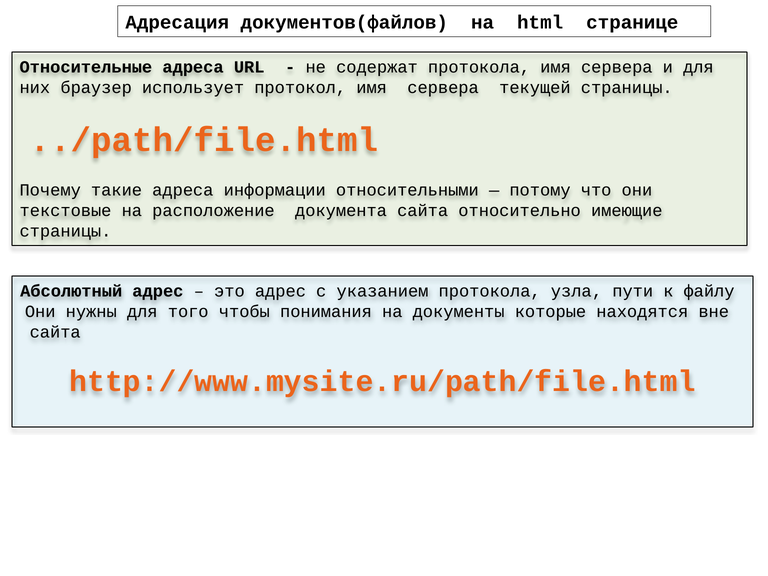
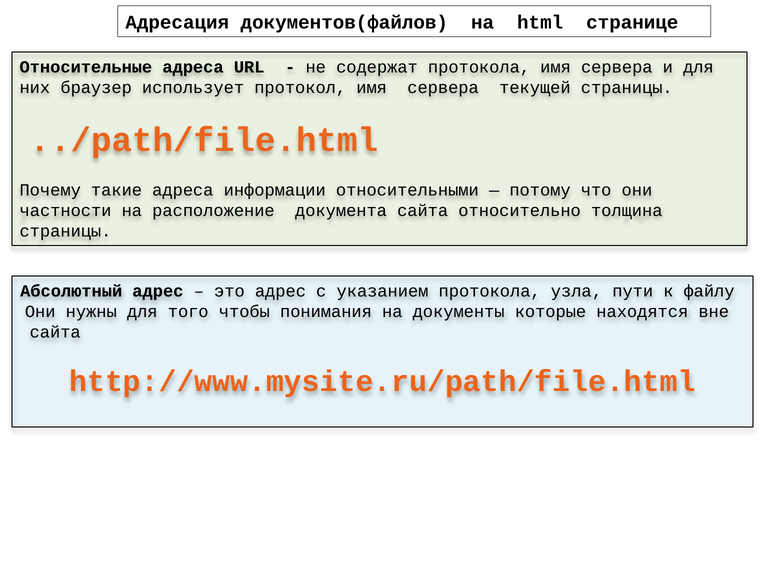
текстовые: текстовые -> частности
имеющие: имеющие -> толщина
